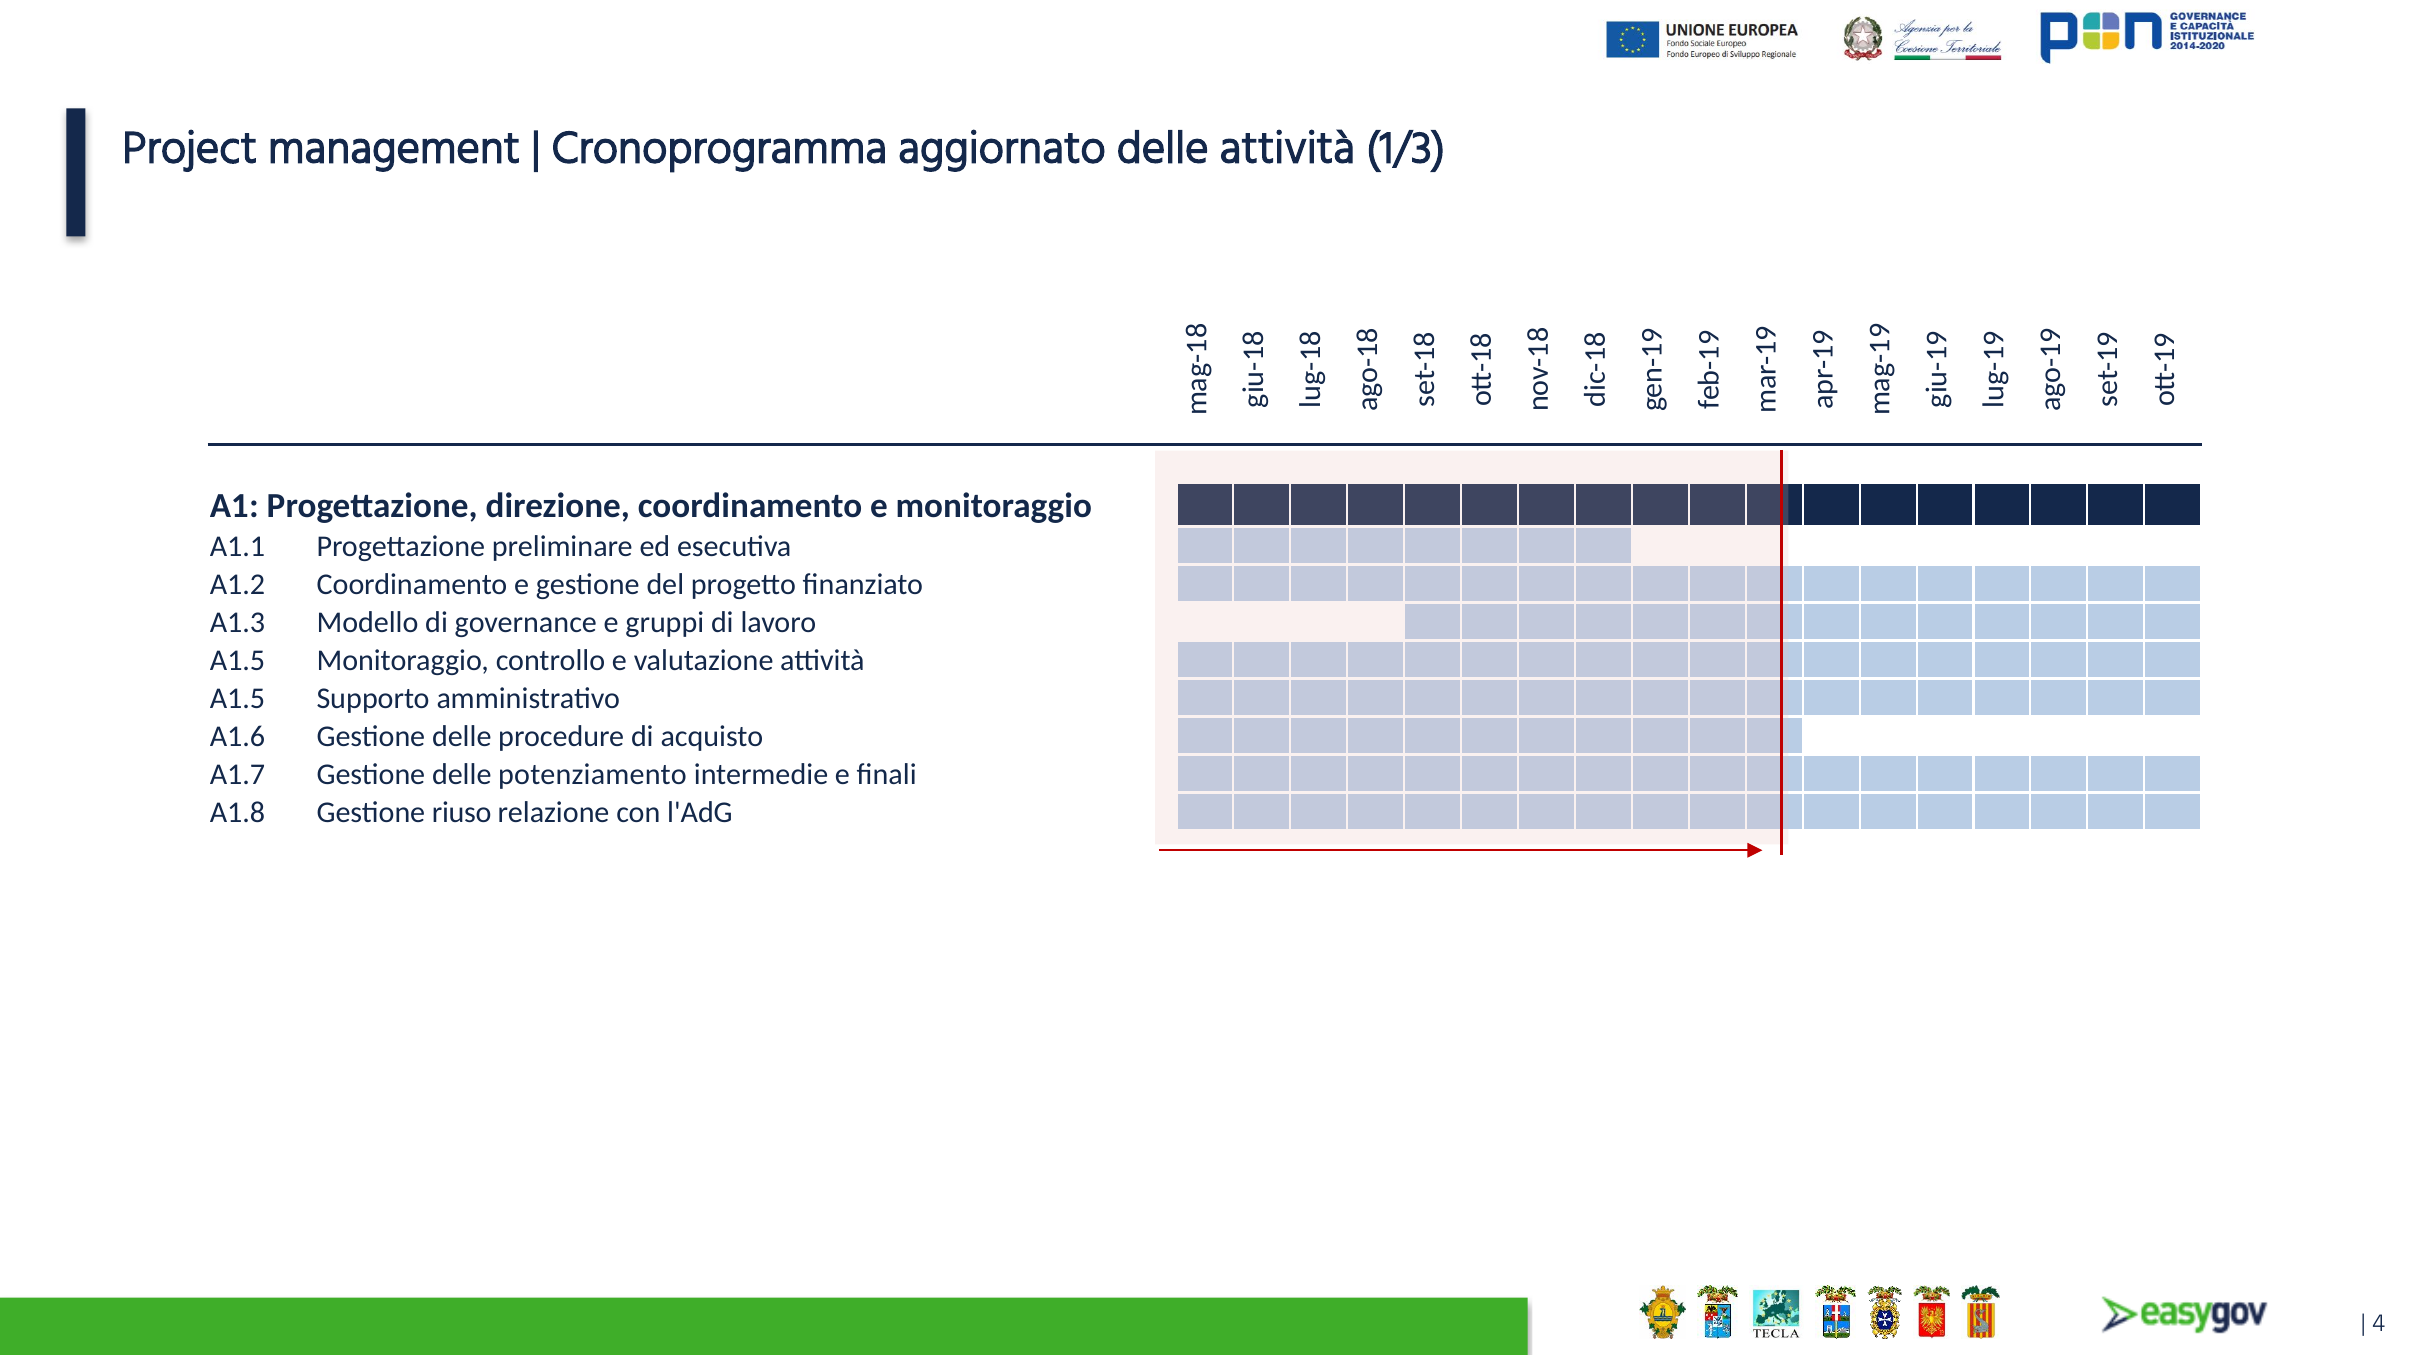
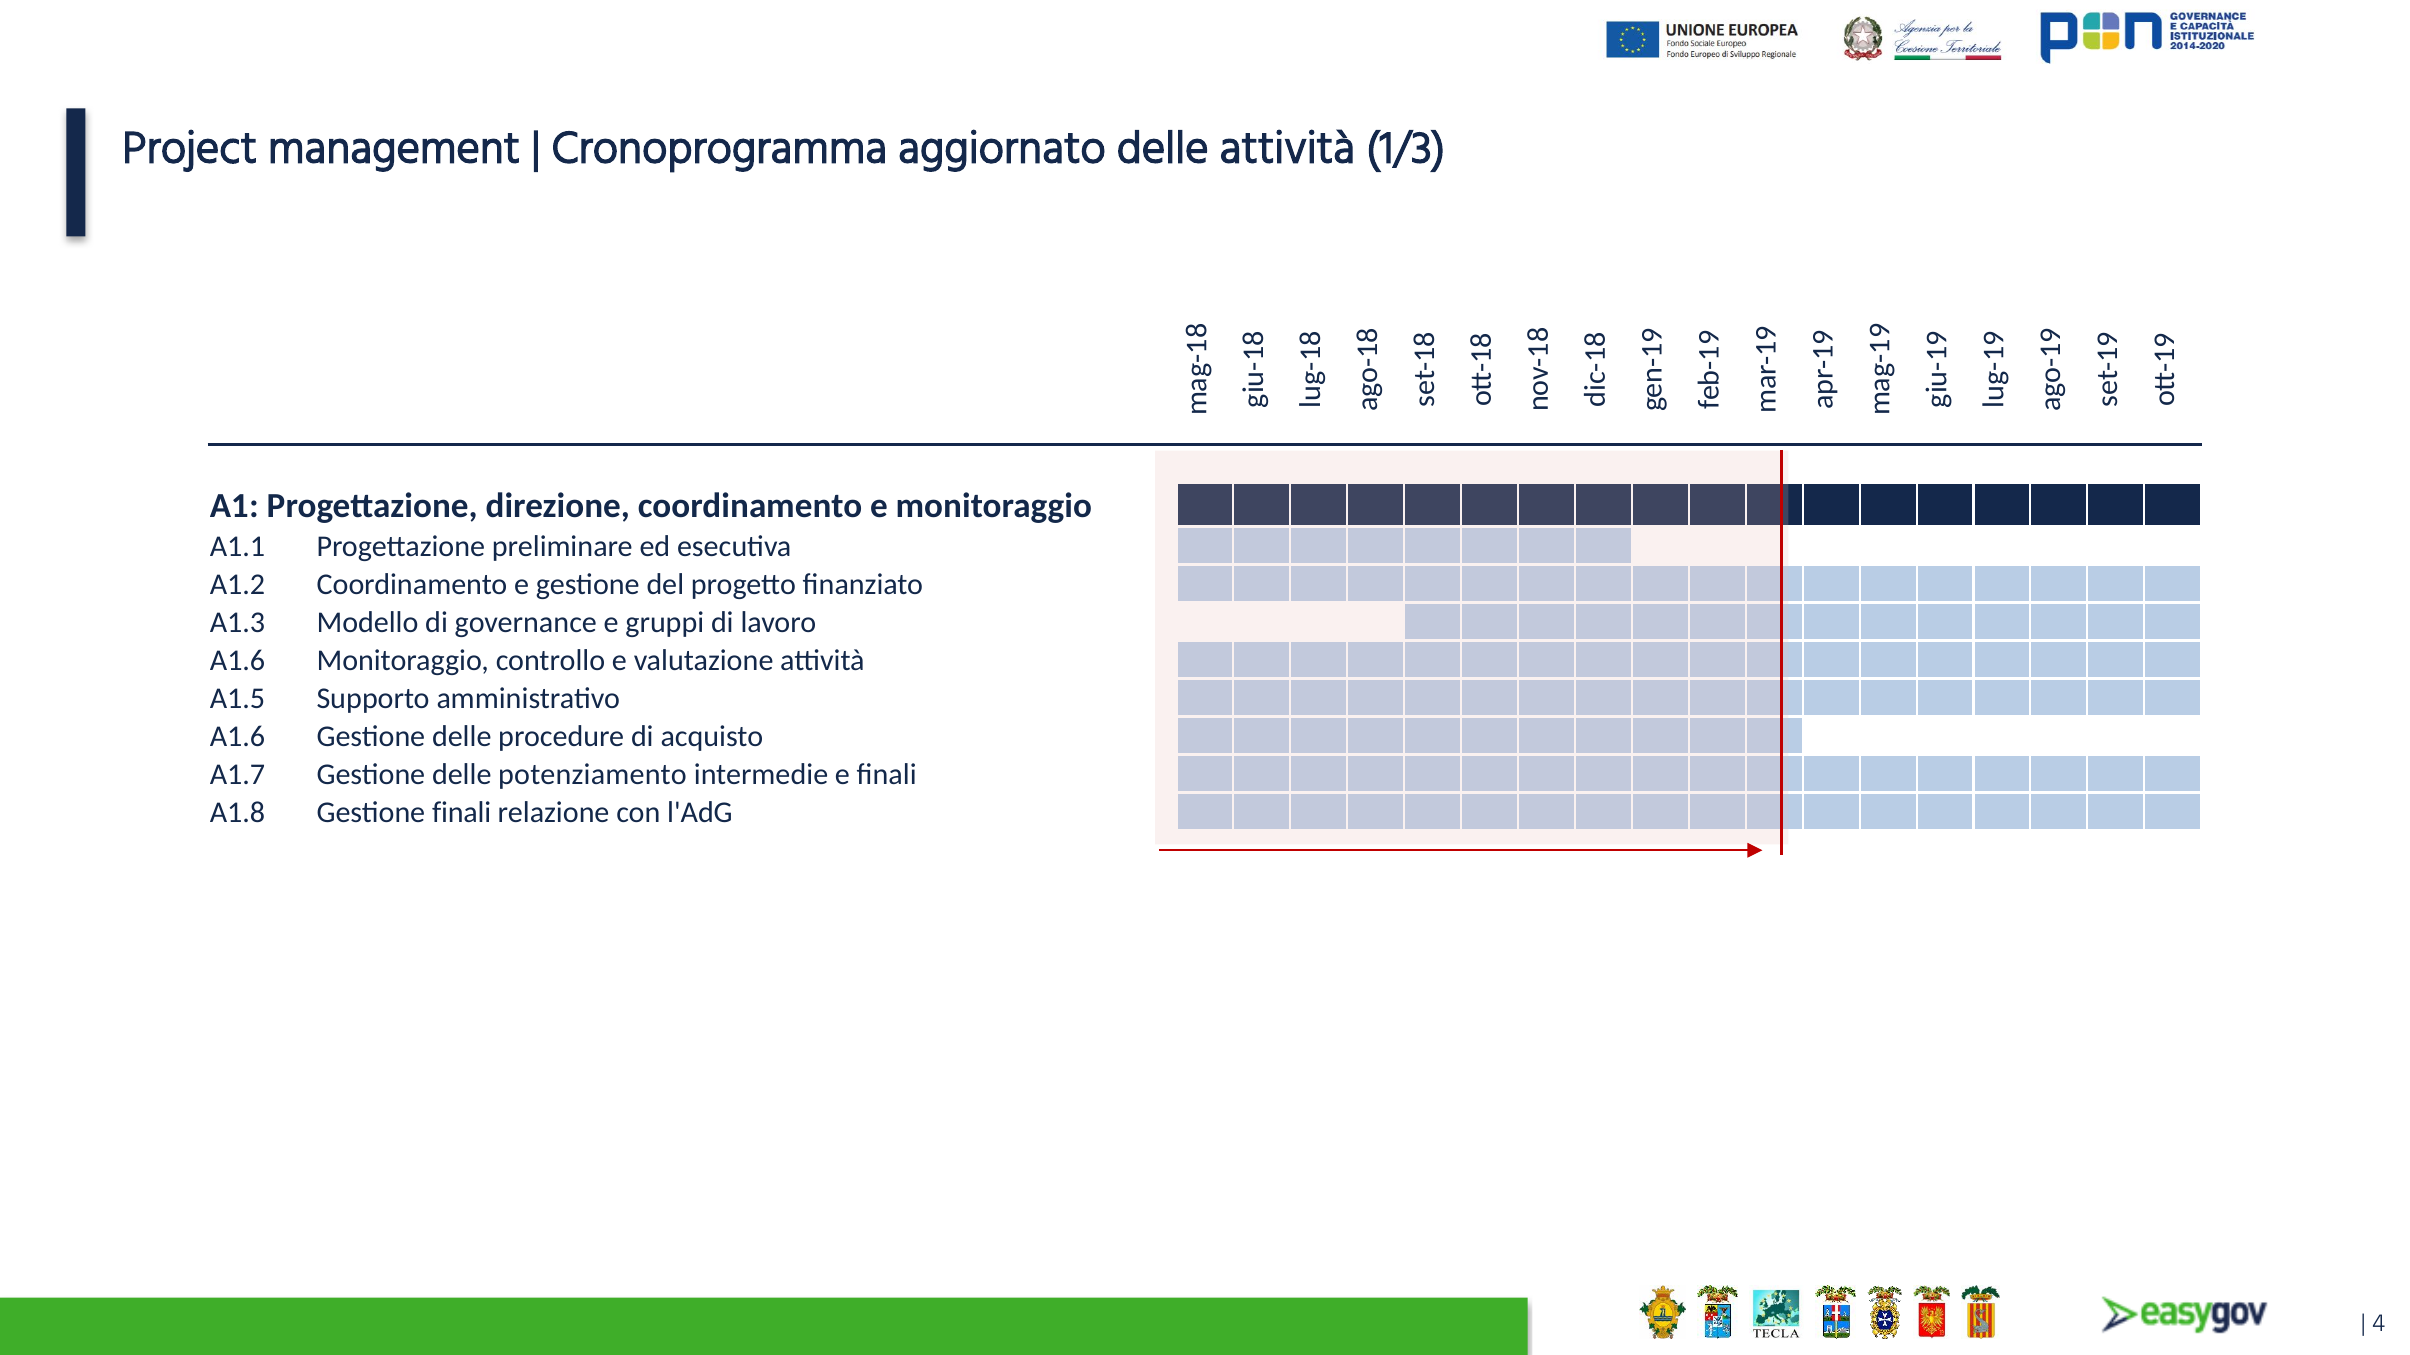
A1.5 at (238, 661): A1.5 -> A1.6
Gestione riuso: riuso -> finali
